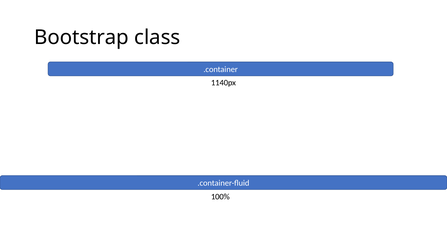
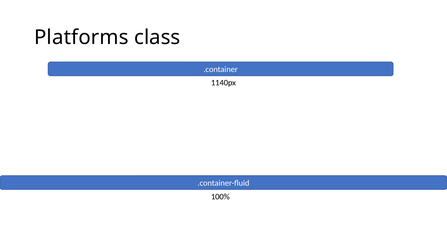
Bootstrap: Bootstrap -> Platforms
